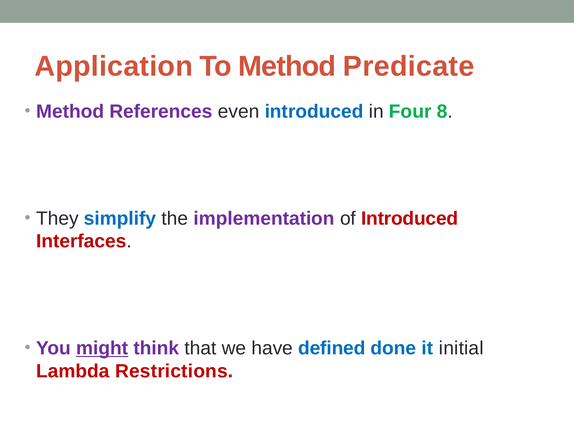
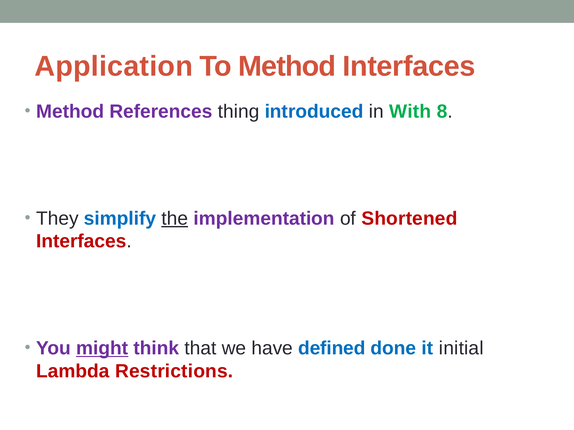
Method Predicate: Predicate -> Interfaces
even: even -> thing
Four: Four -> With
the underline: none -> present
of Introduced: Introduced -> Shortened
